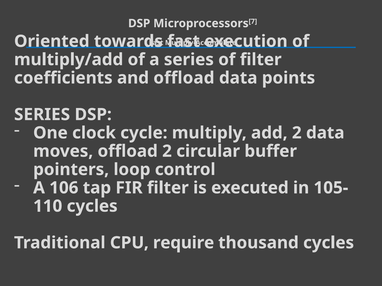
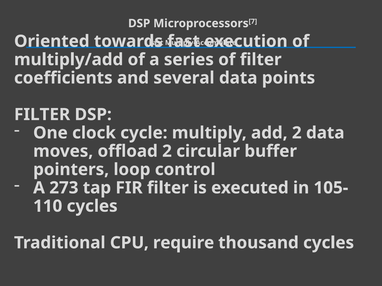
and offload: offload -> several
SERIES at (42, 115): SERIES -> FILTER
106: 106 -> 273
